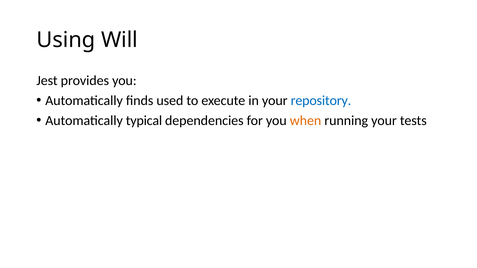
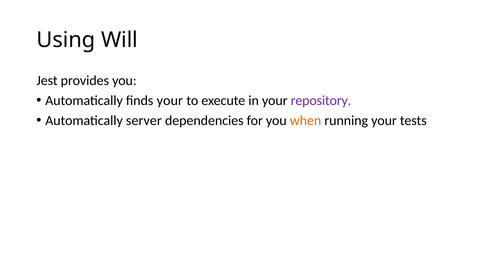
finds used: used -> your
repository colour: blue -> purple
typical: typical -> server
